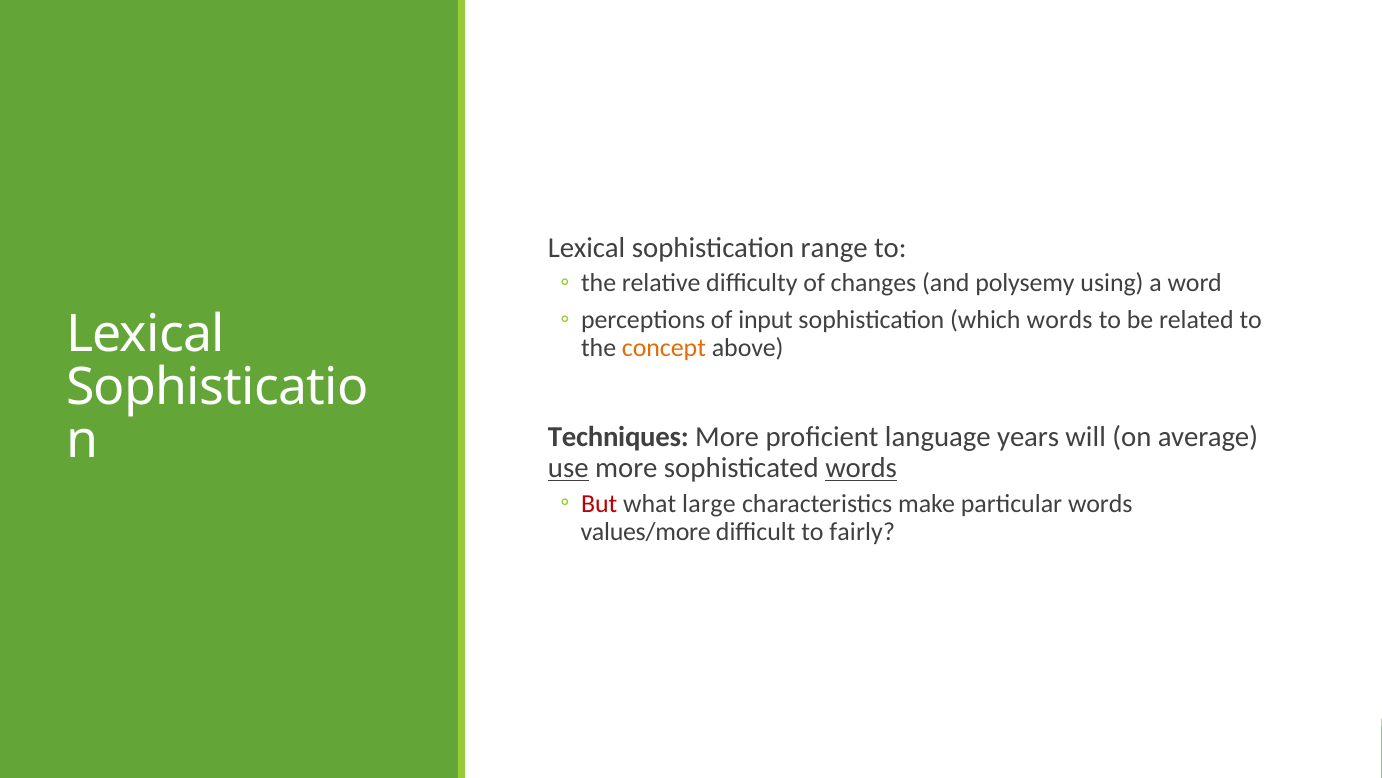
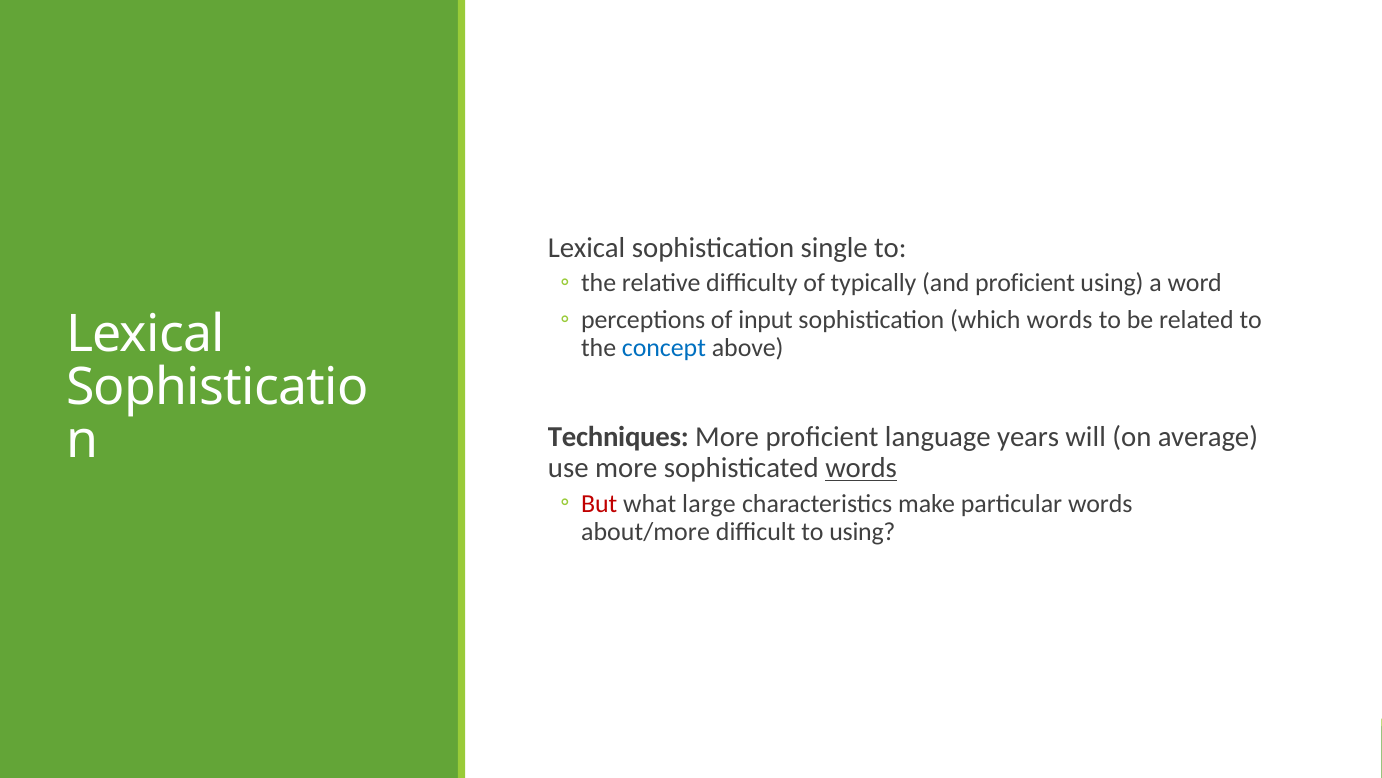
range: range -> single
changes: changes -> typically
and polysemy: polysemy -> proficient
concept colour: orange -> blue
use underline: present -> none
values/more: values/more -> about/more
to fairly: fairly -> using
